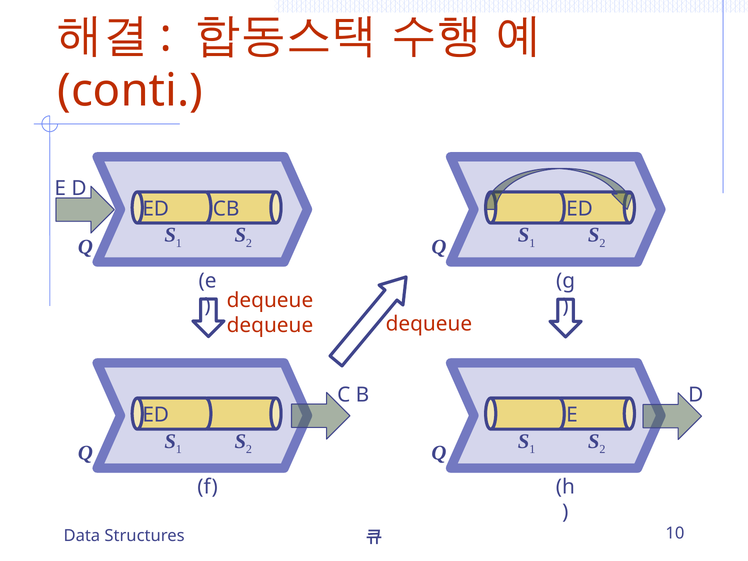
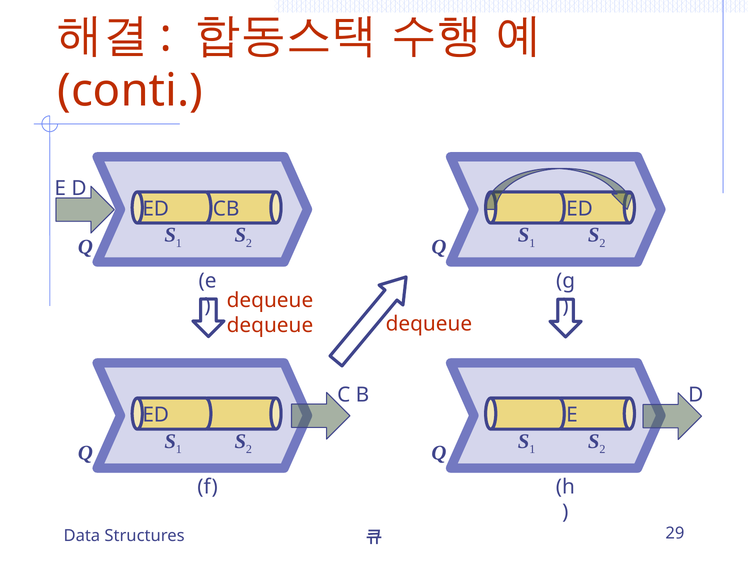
10: 10 -> 29
